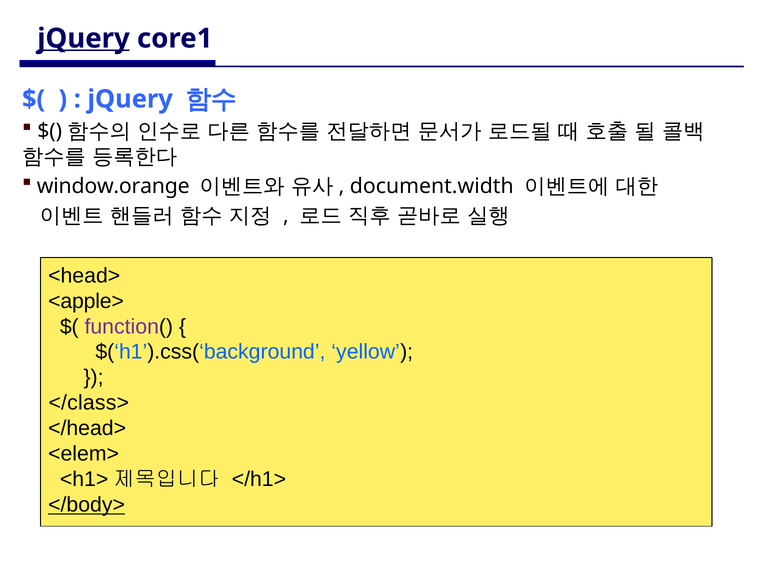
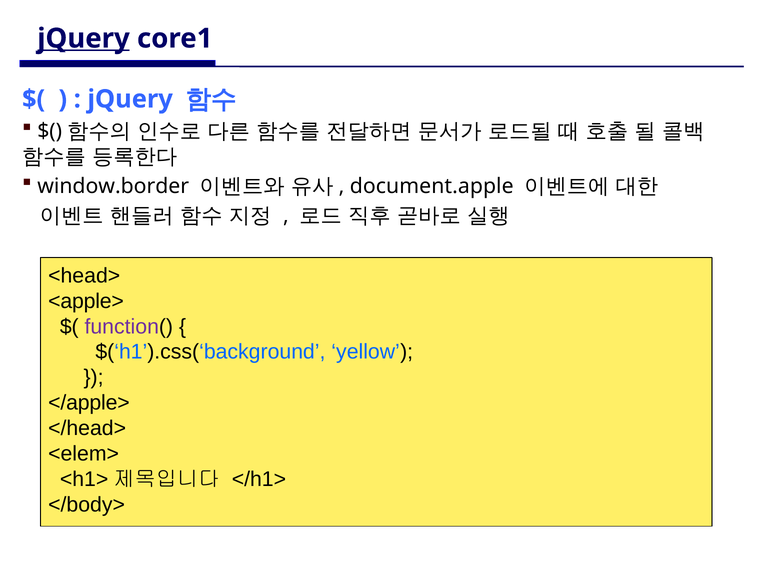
window.orange: window.orange -> window.border
document.width: document.width -> document.apple
</class>: </class> -> </apple>
</body> underline: present -> none
